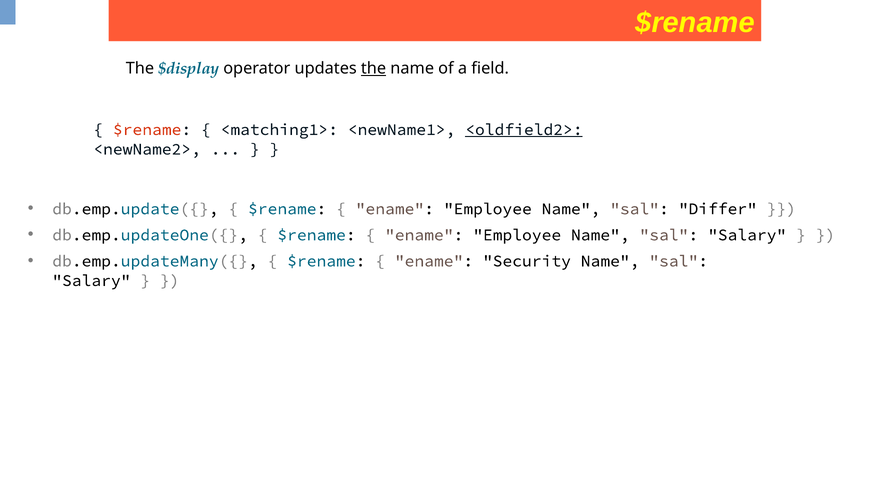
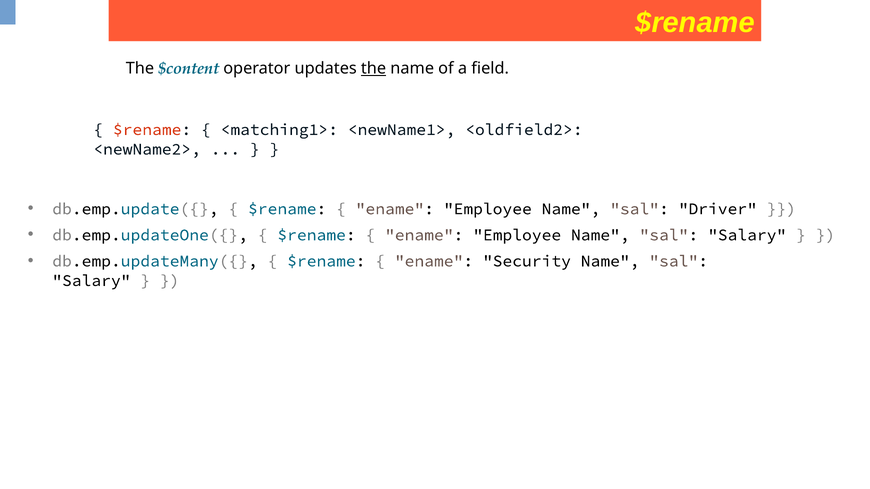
$display: $display -> $content
<oldfield2> underline: present -> none
Differ: Differ -> Driver
